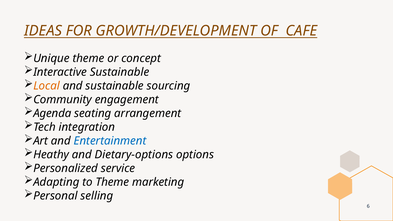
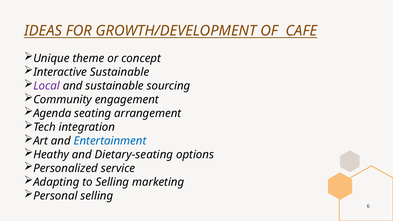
Local colour: orange -> purple
Dietary-options: Dietary-options -> Dietary-seating
to Theme: Theme -> Selling
